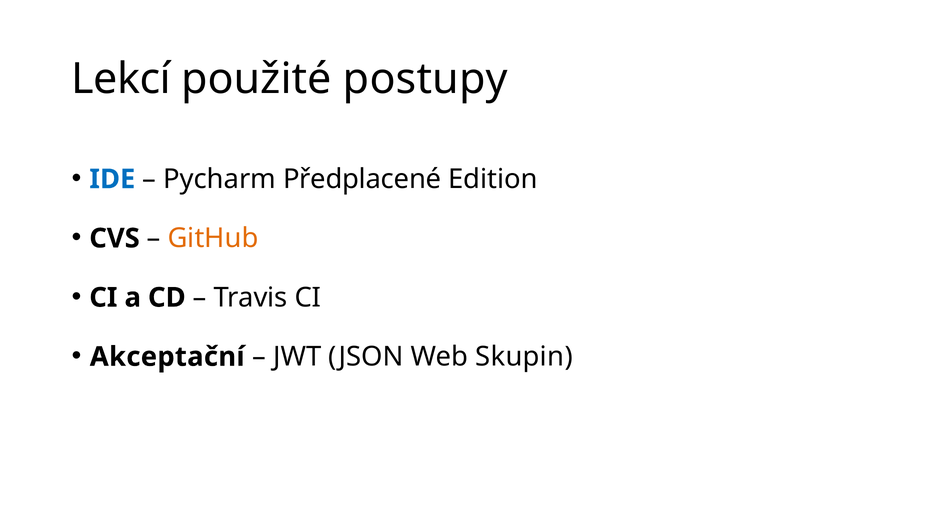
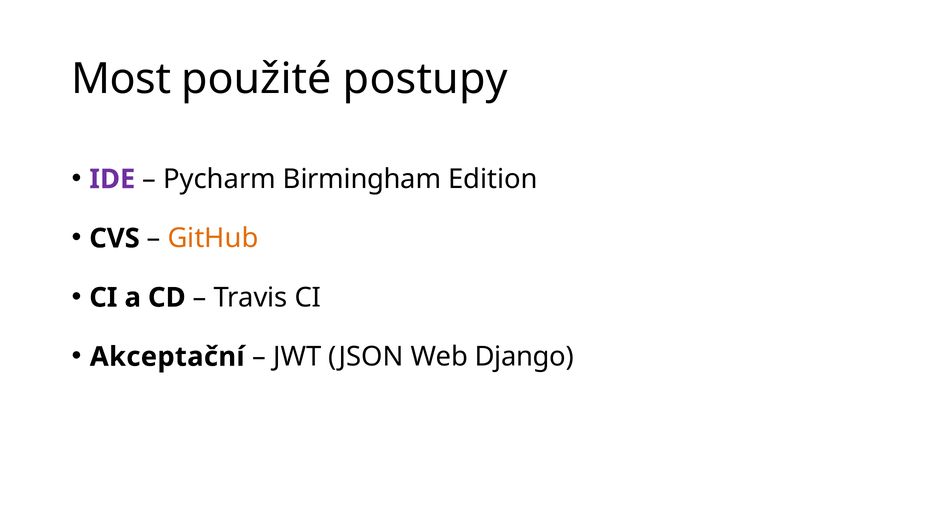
Lekcí: Lekcí -> Most
IDE colour: blue -> purple
Předplacené: Předplacené -> Birmingham
Skupin: Skupin -> Django
